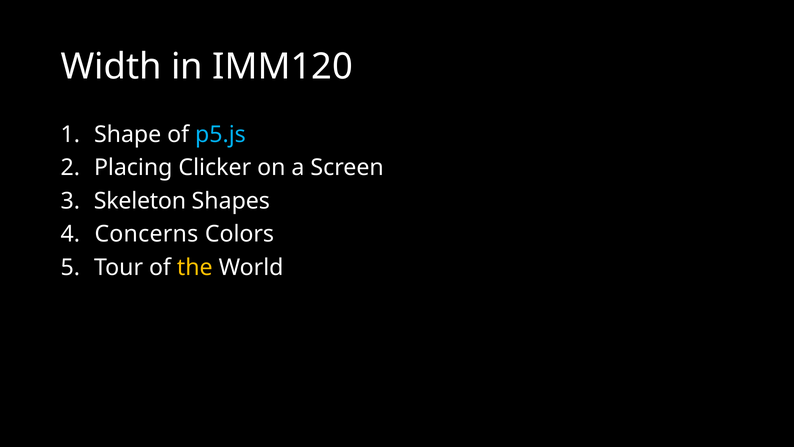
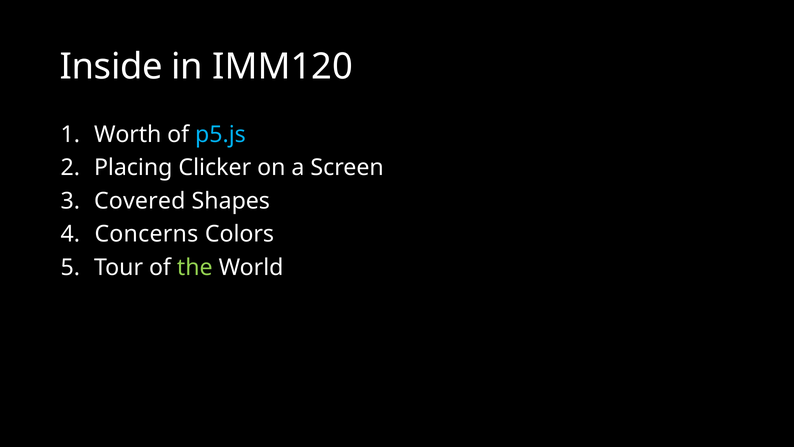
Width: Width -> Inside
Shape: Shape -> Worth
Skeleton: Skeleton -> Covered
the colour: yellow -> light green
